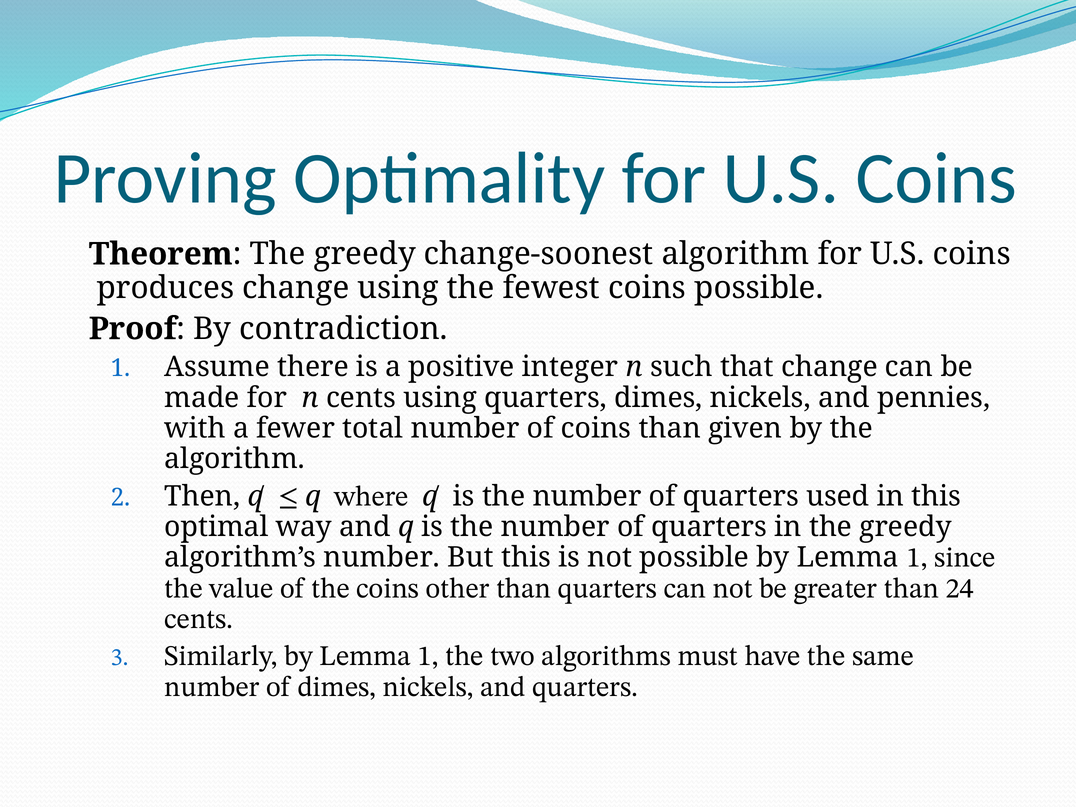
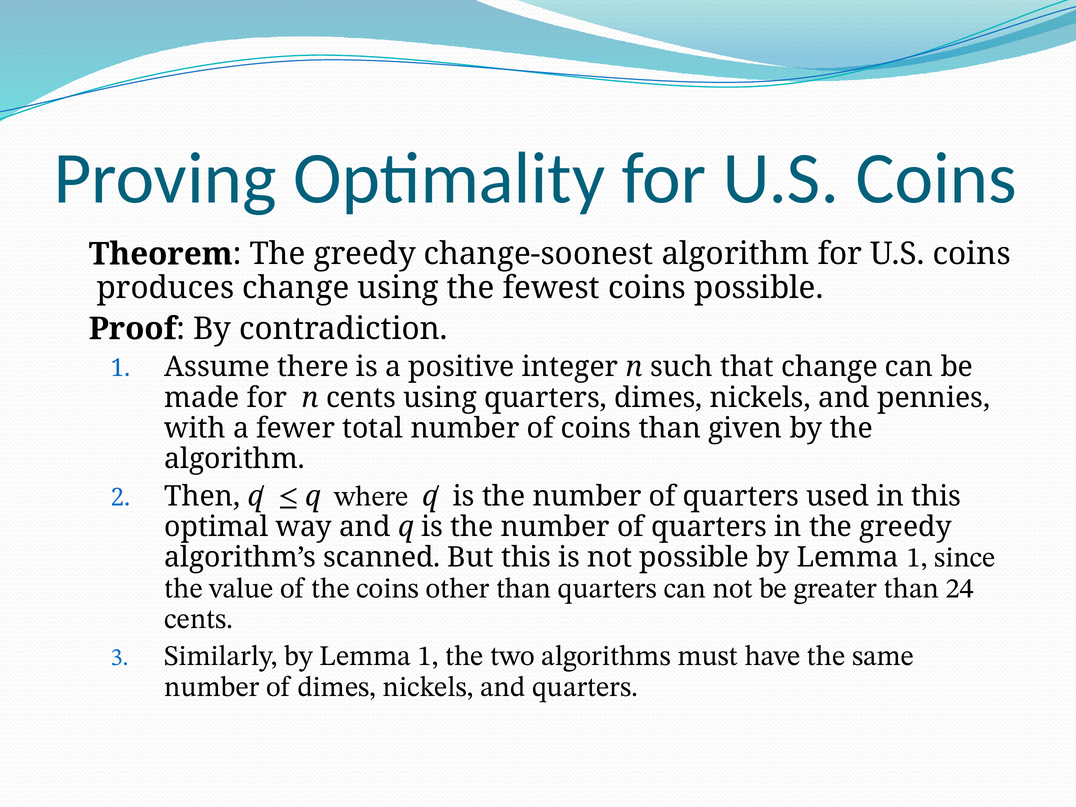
algorithm’s number: number -> scanned
